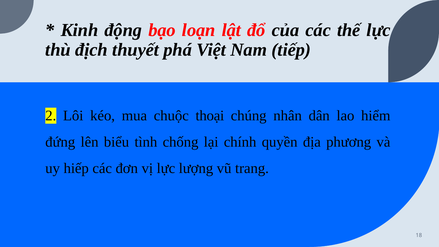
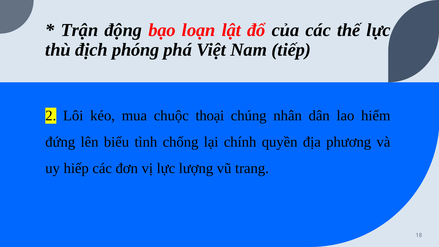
Kinh: Kinh -> Trận
thuyết: thuyết -> phóng
